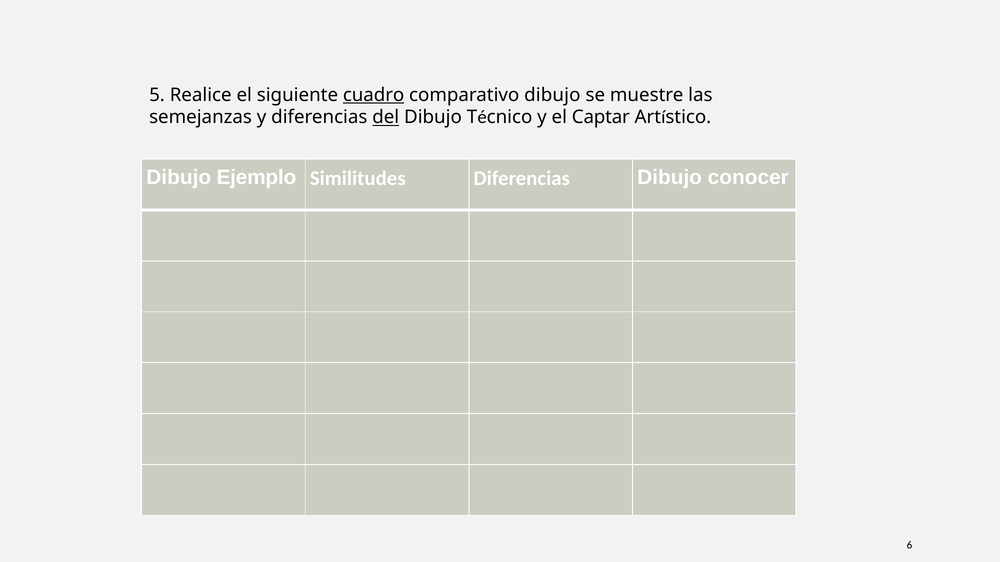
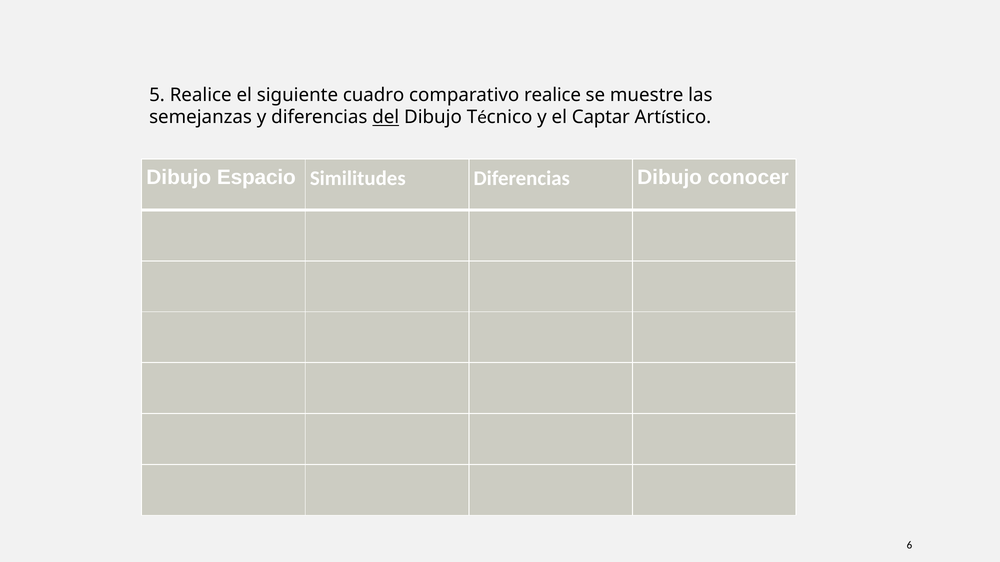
cuadro underline: present -> none
comparativo dibujo: dibujo -> realice
Ejemplo: Ejemplo -> Espacio
